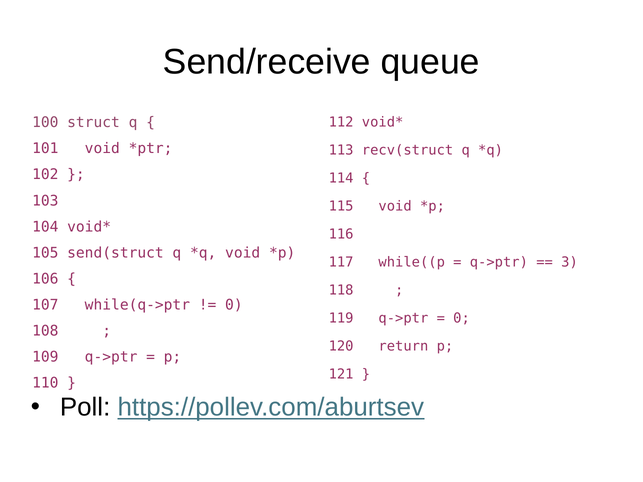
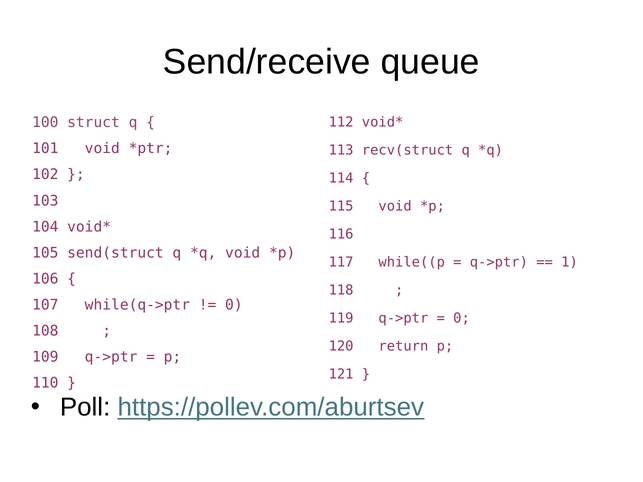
3: 3 -> 1
